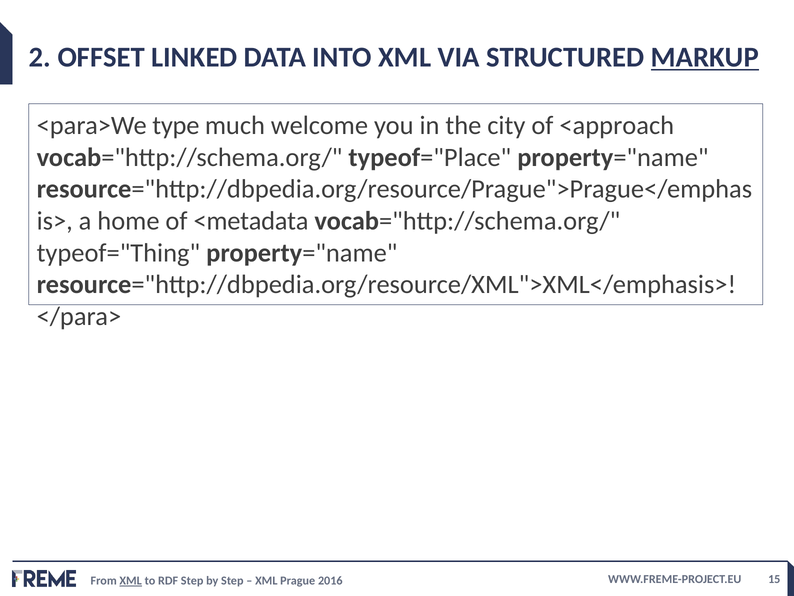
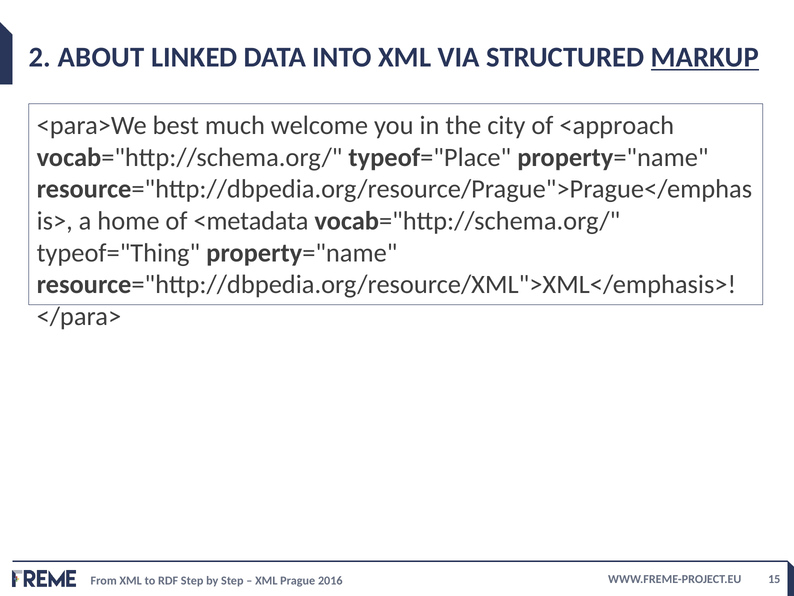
OFFSET: OFFSET -> ABOUT
type: type -> best
XML at (131, 580) underline: present -> none
